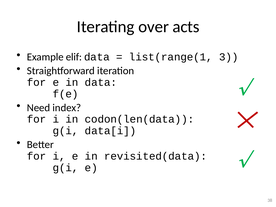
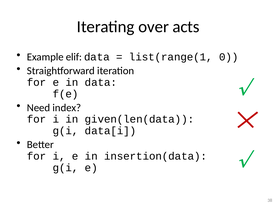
3: 3 -> 0
codon(len(data: codon(len(data -> given(len(data
revisited(data: revisited(data -> insertion(data
